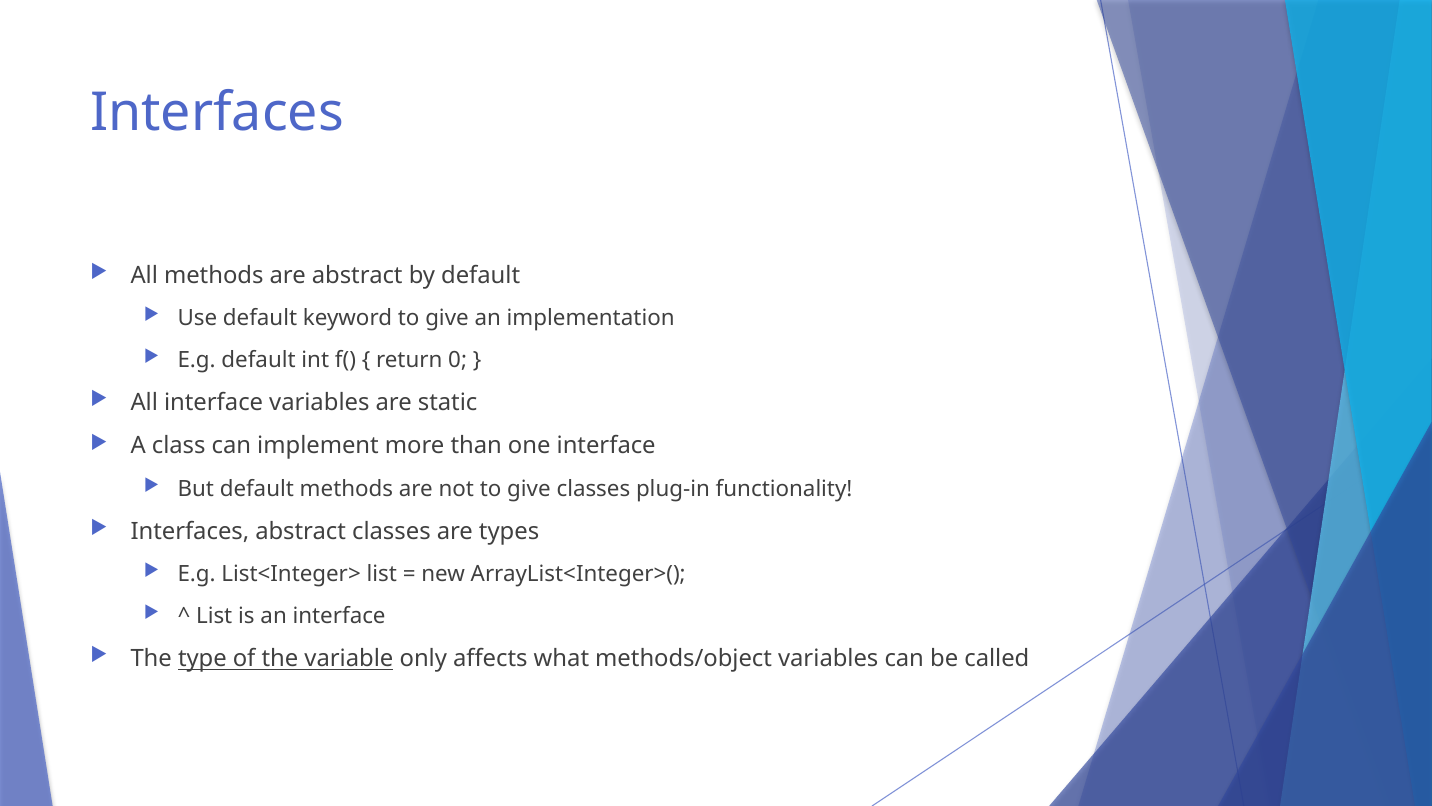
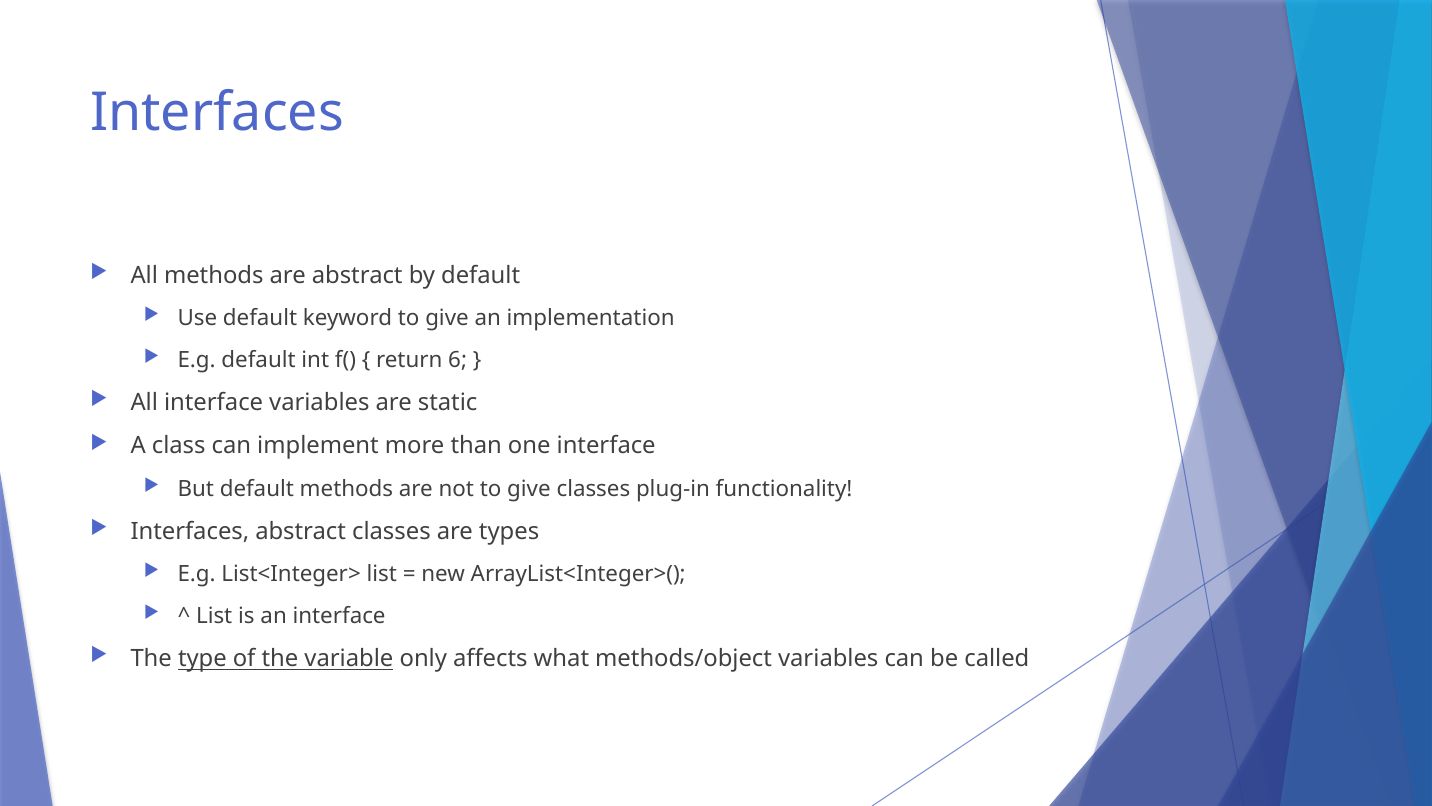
0: 0 -> 6
